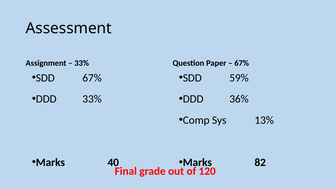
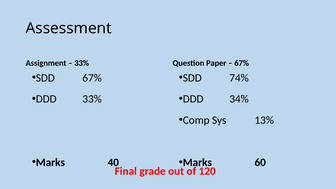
59%: 59% -> 74%
36%: 36% -> 34%
82: 82 -> 60
